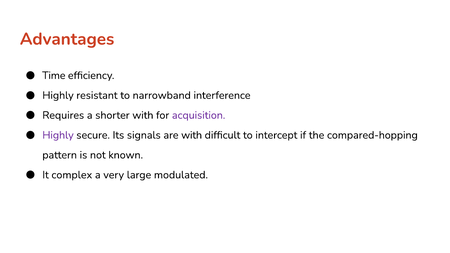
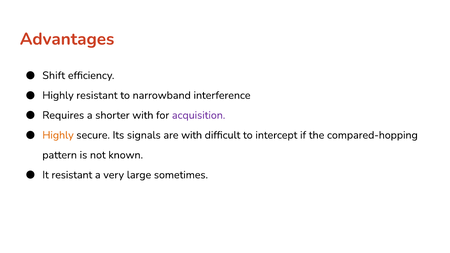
Time: Time -> Shift
Highly at (58, 135) colour: purple -> orange
It complex: complex -> resistant
modulated: modulated -> sometimes
